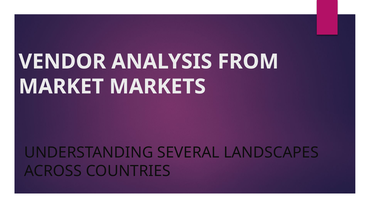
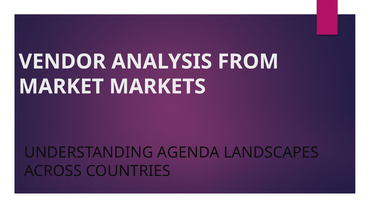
SEVERAL: SEVERAL -> AGENDA
